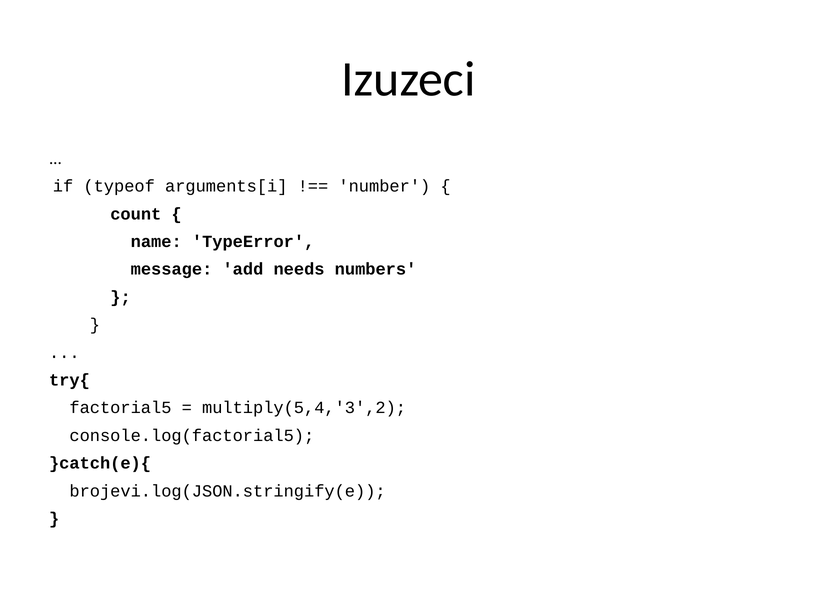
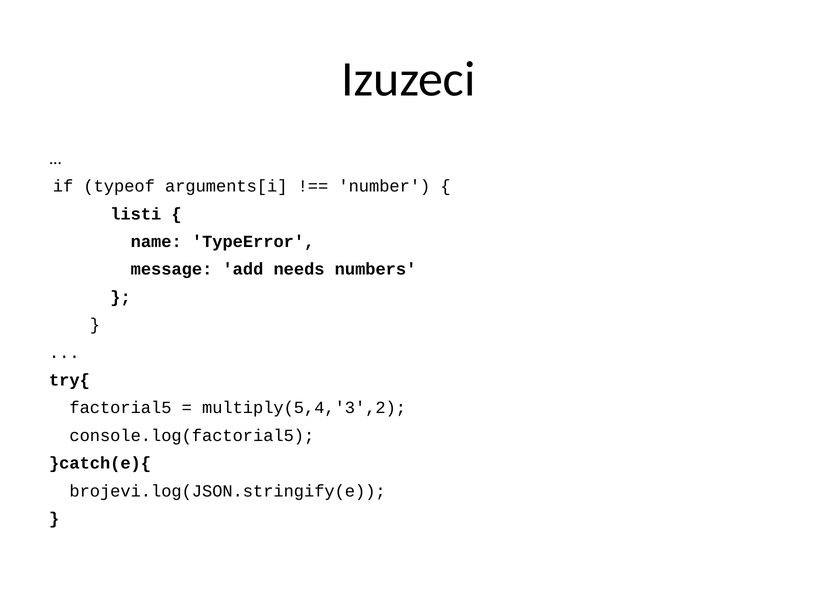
count: count -> listi
